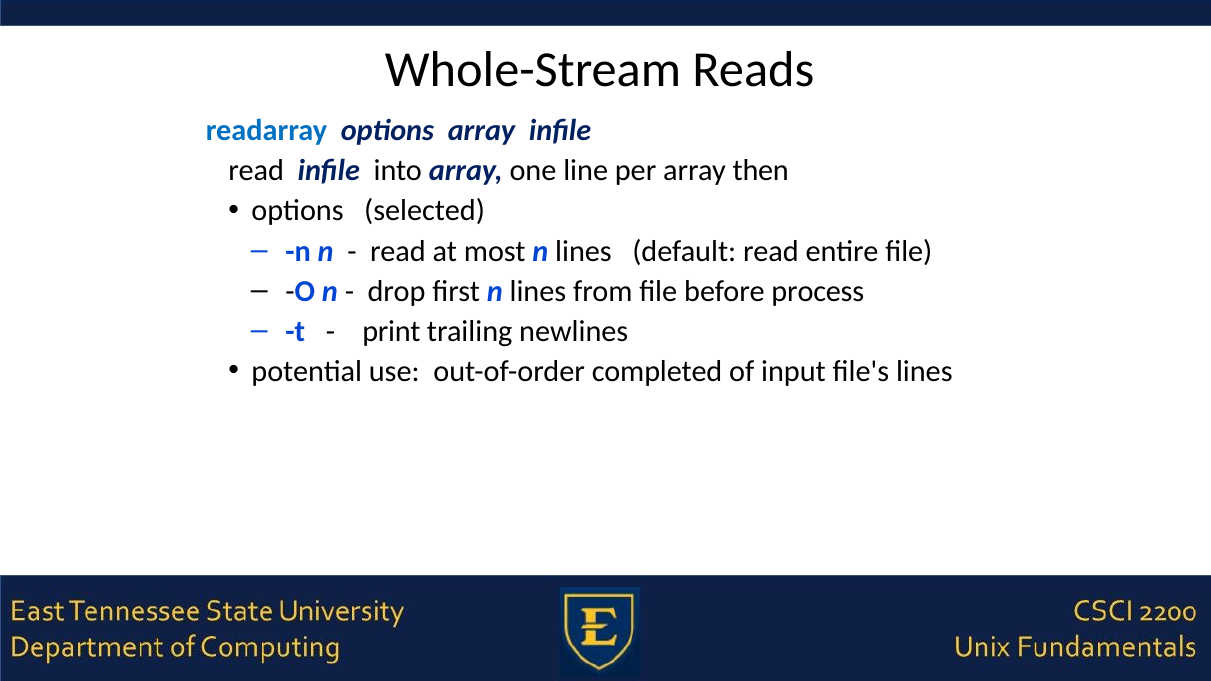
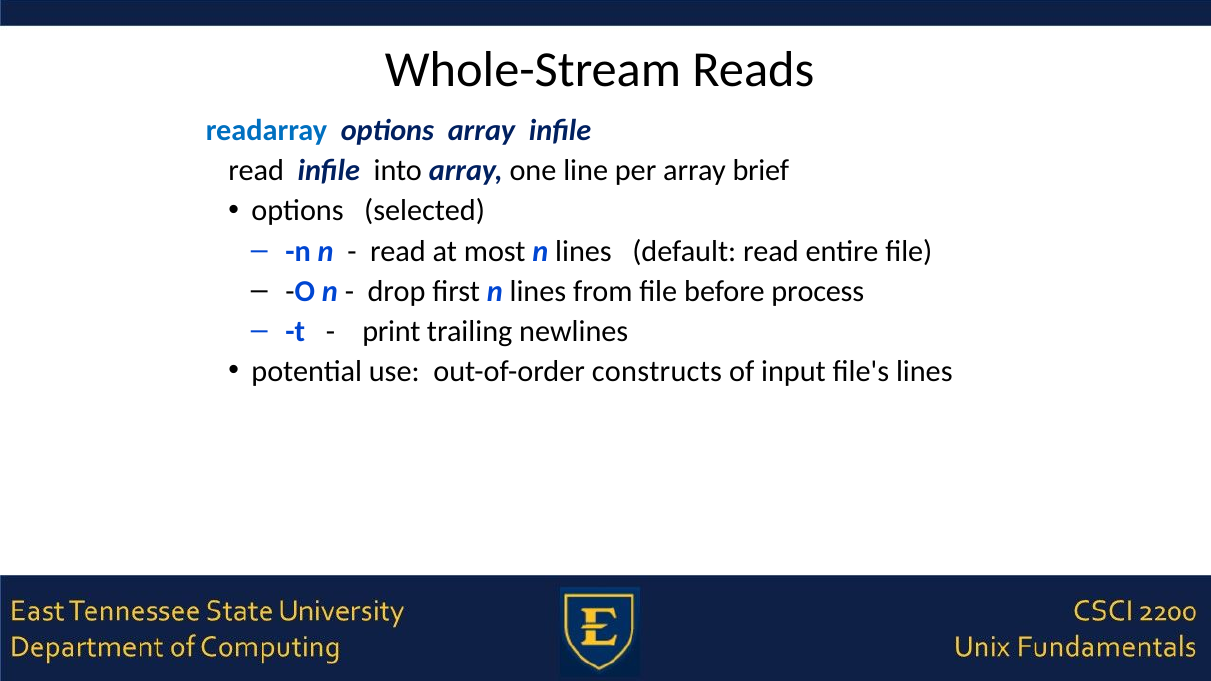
then: then -> brief
completed: completed -> constructs
